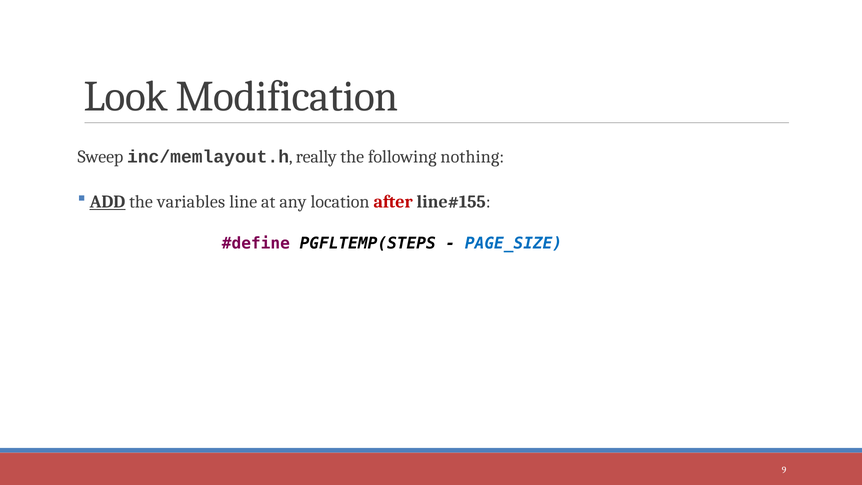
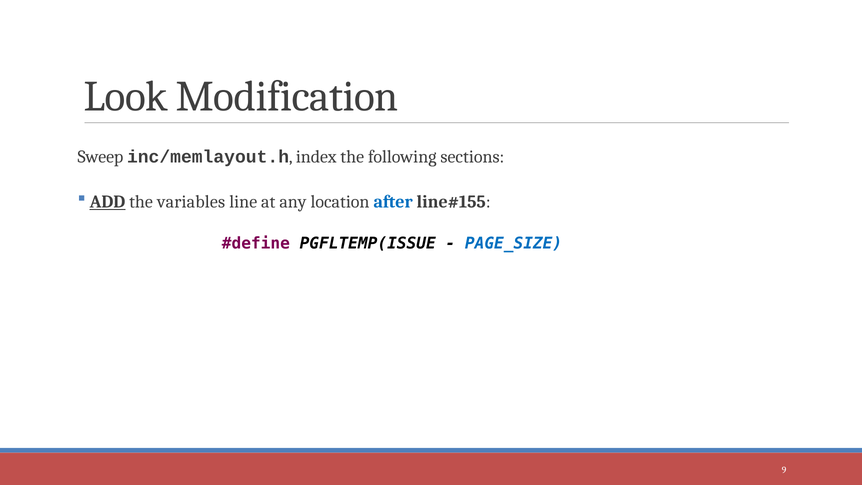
really: really -> index
nothing: nothing -> sections
after colour: red -> blue
PGFLTEMP(STEPS: PGFLTEMP(STEPS -> PGFLTEMP(ISSUE
